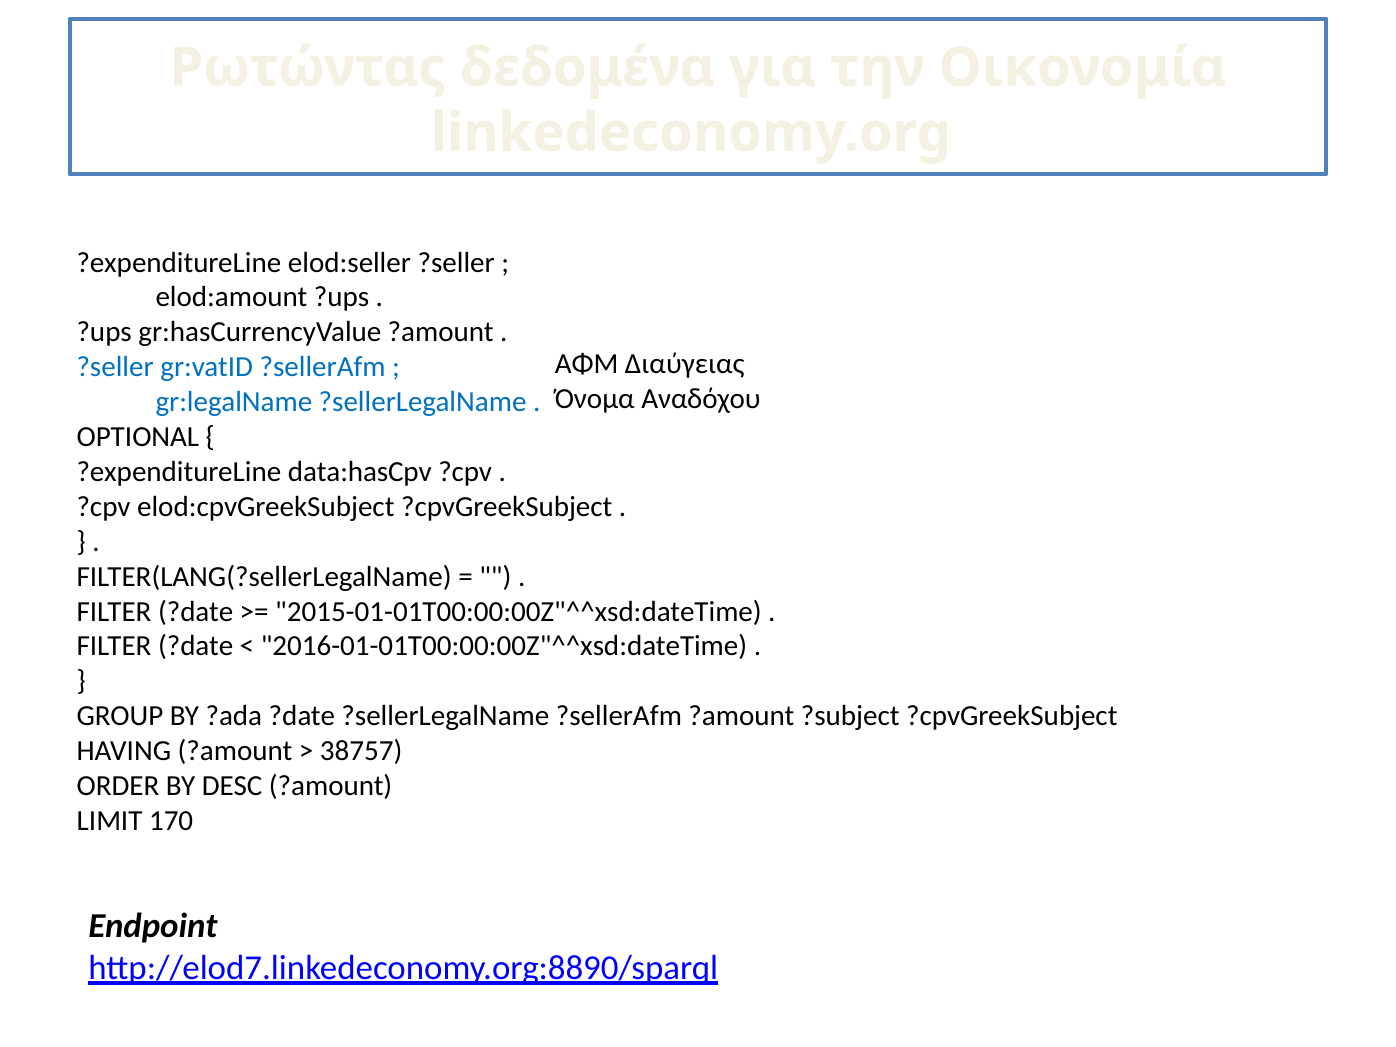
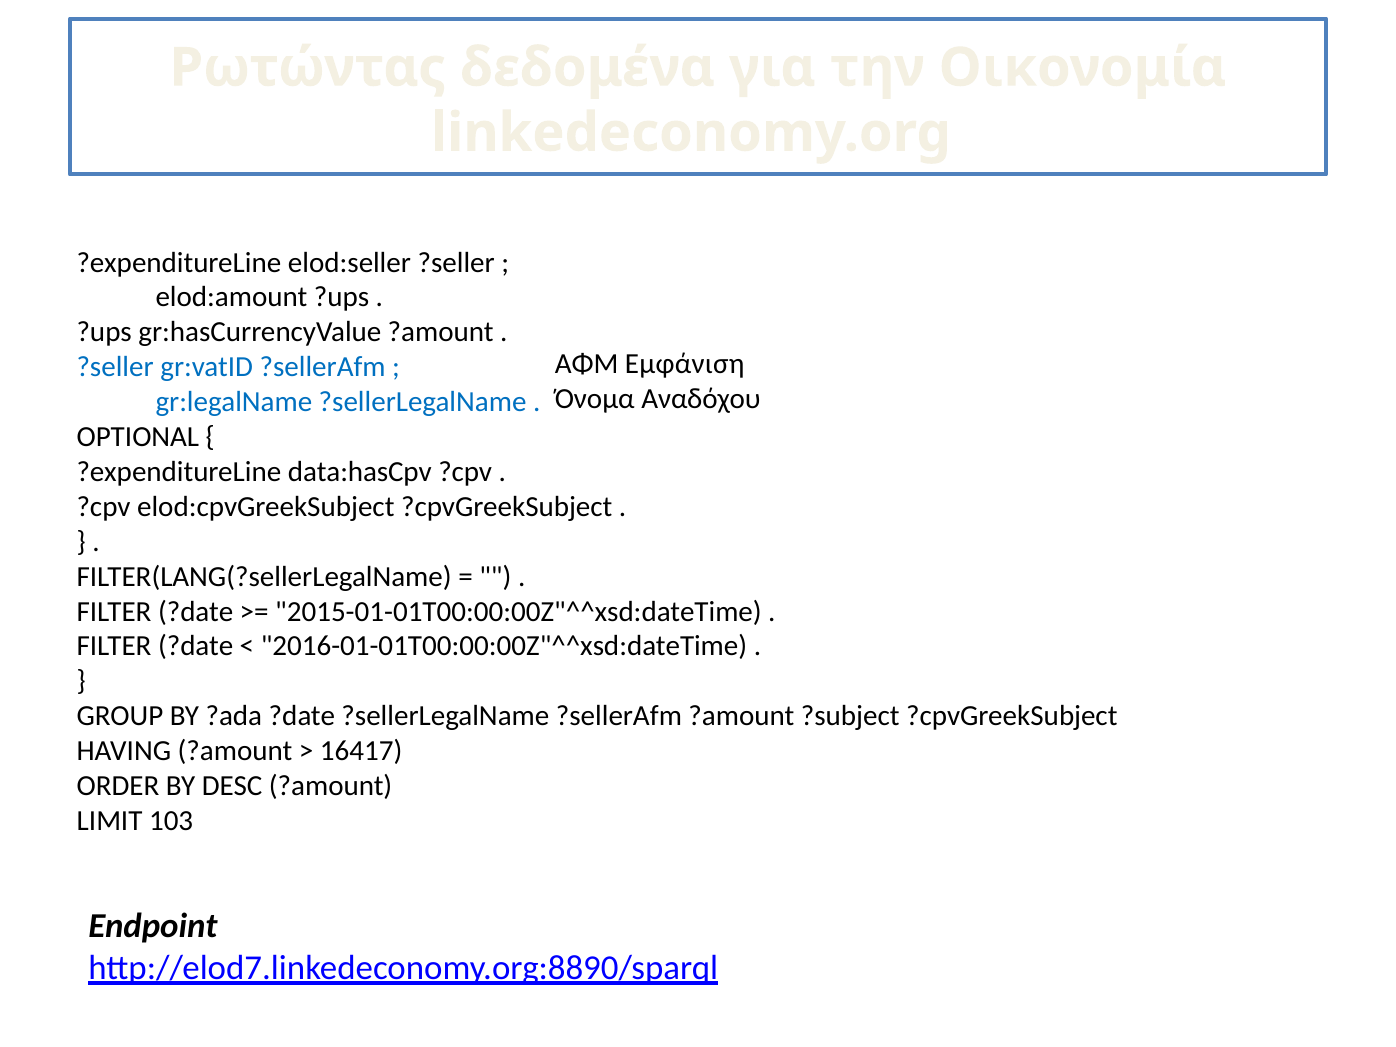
Διαύγειας: Διαύγειας -> Εμφάνιση
38757: 38757 -> 16417
170: 170 -> 103
